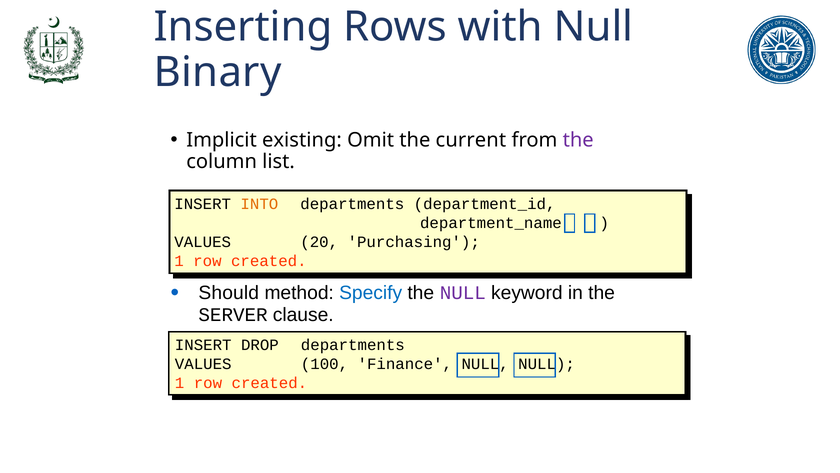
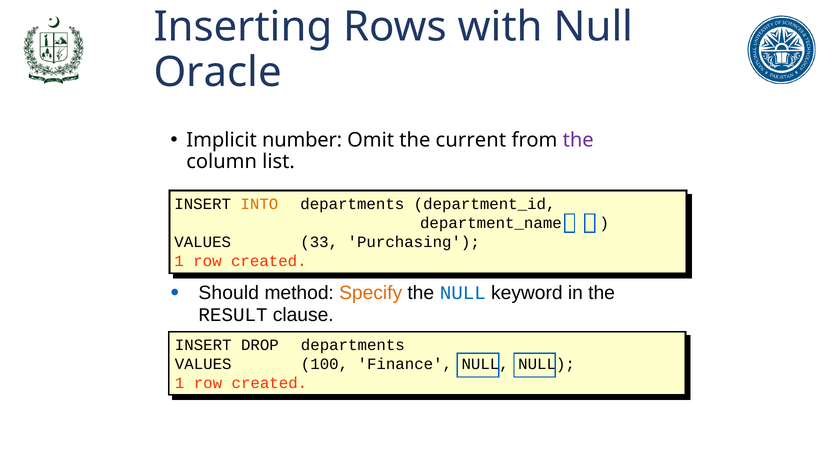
Binary: Binary -> Oracle
existing: existing -> number
20: 20 -> 33
Specify colour: blue -> orange
NULL at (463, 293) colour: purple -> blue
SERVER: SERVER -> RESULT
